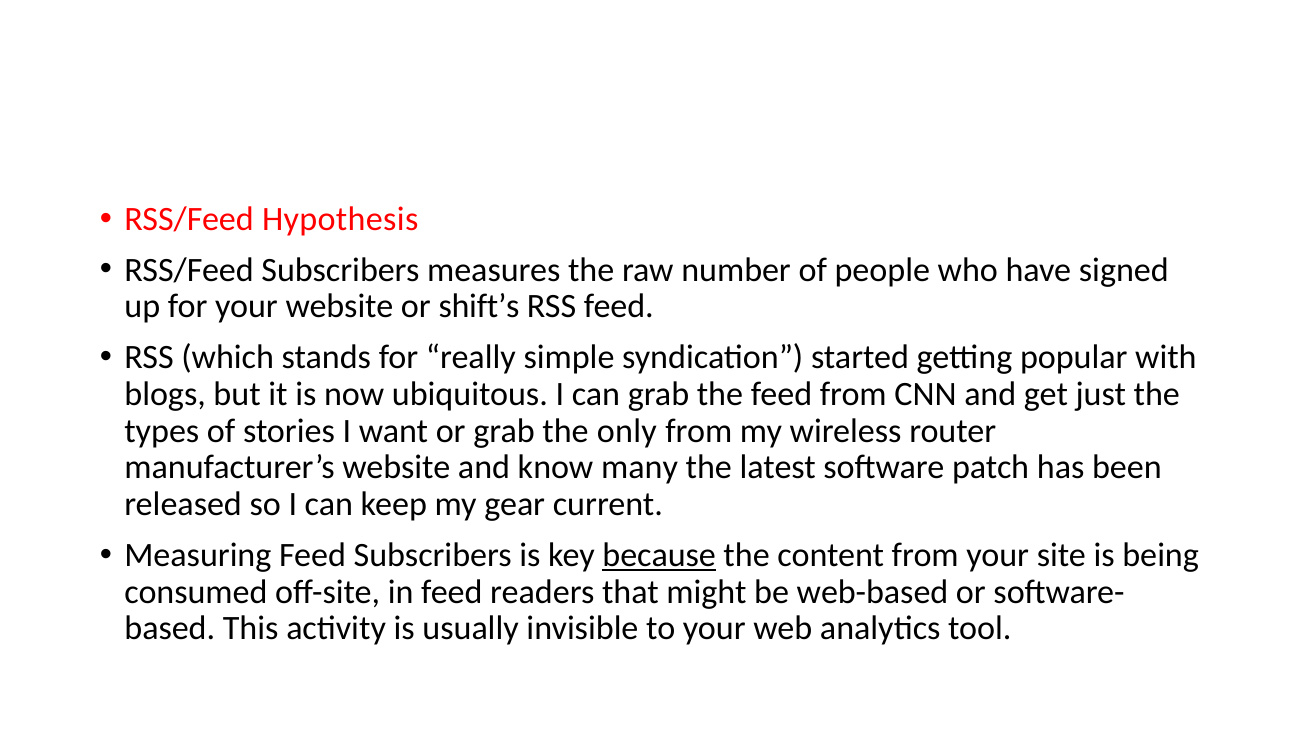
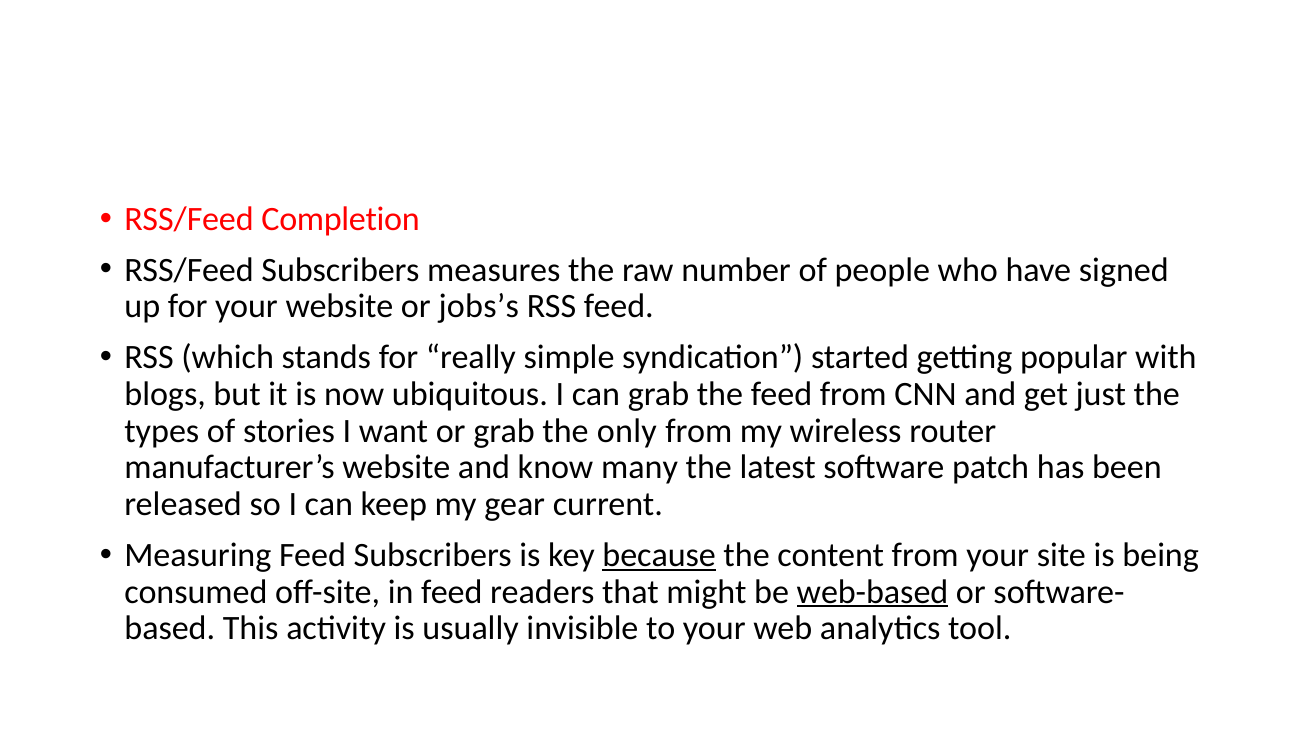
Hypothesis: Hypothesis -> Completion
shift’s: shift’s -> jobs’s
web-based underline: none -> present
